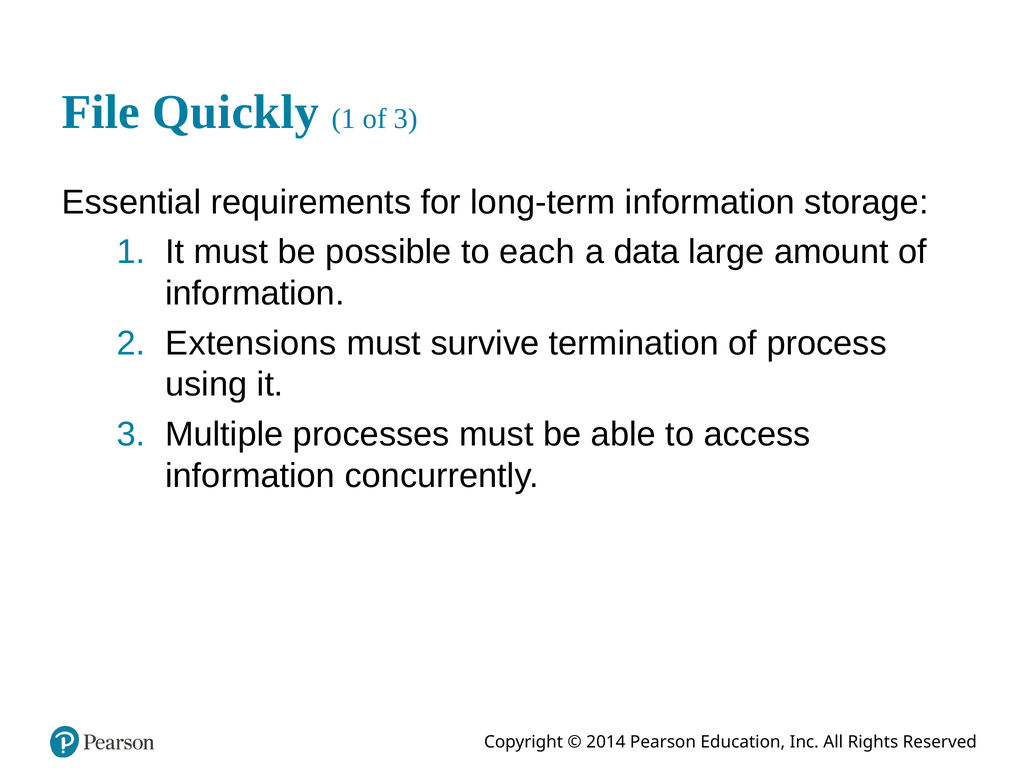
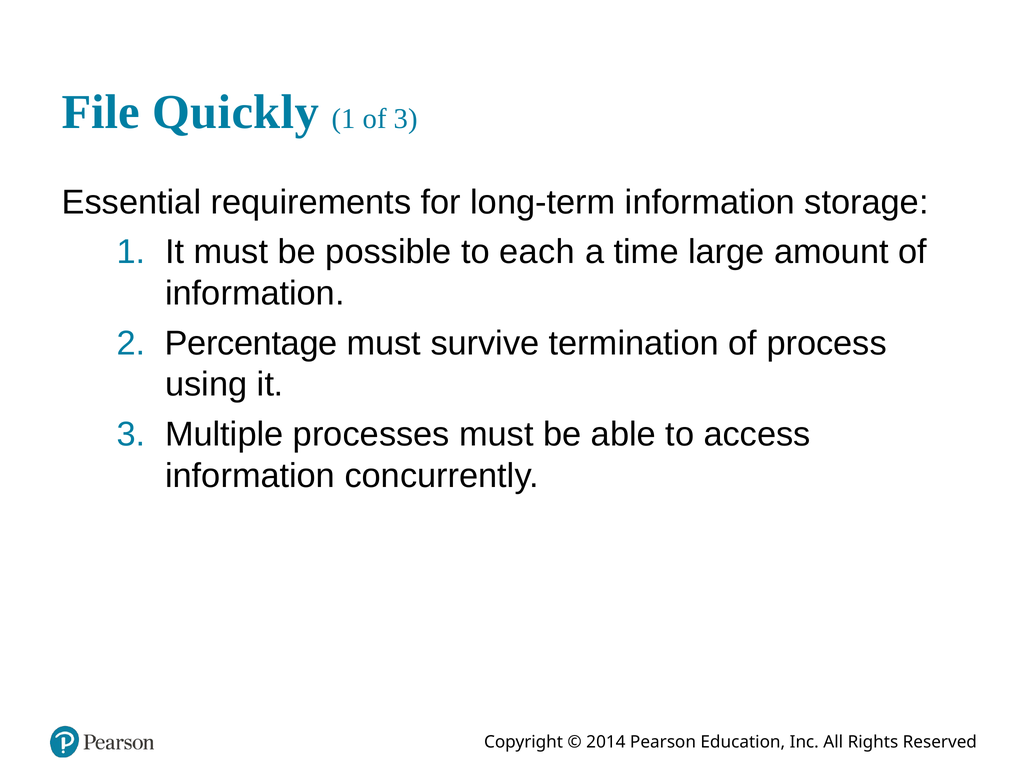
data: data -> time
Extensions: Extensions -> Percentage
